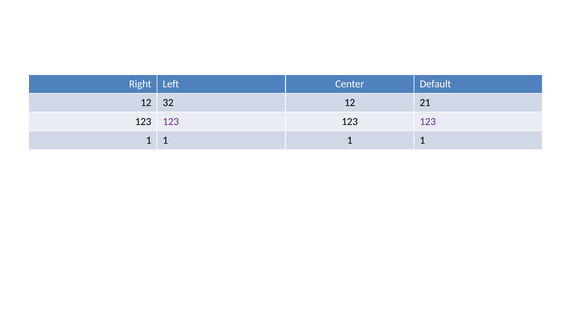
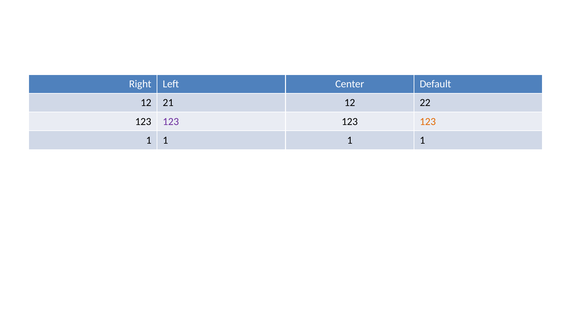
32: 32 -> 21
21: 21 -> 22
123 at (428, 122) colour: purple -> orange
